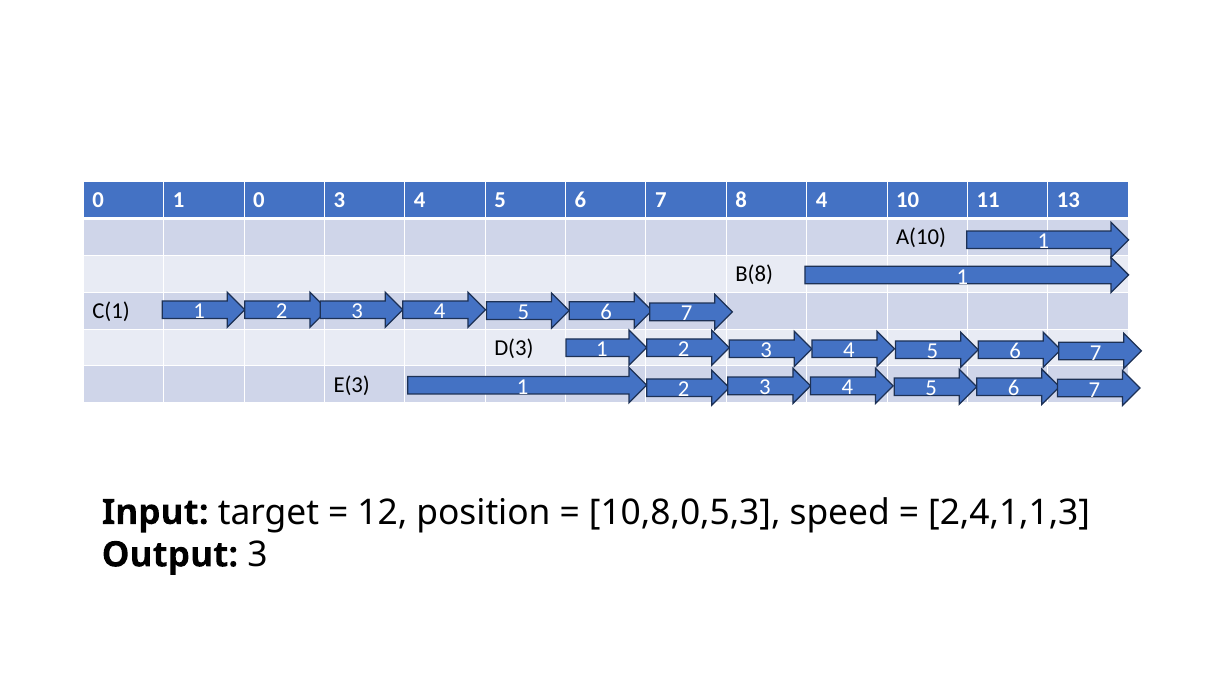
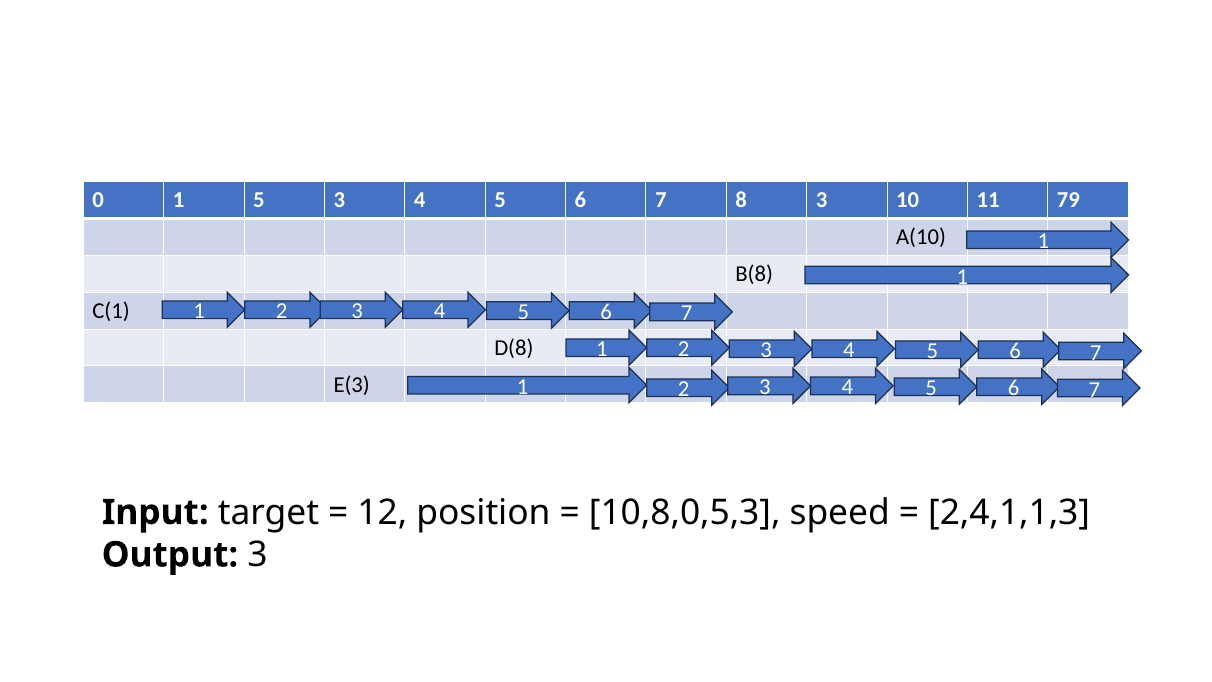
1 0: 0 -> 5
8 4: 4 -> 3
13: 13 -> 79
D(3: D(3 -> D(8
